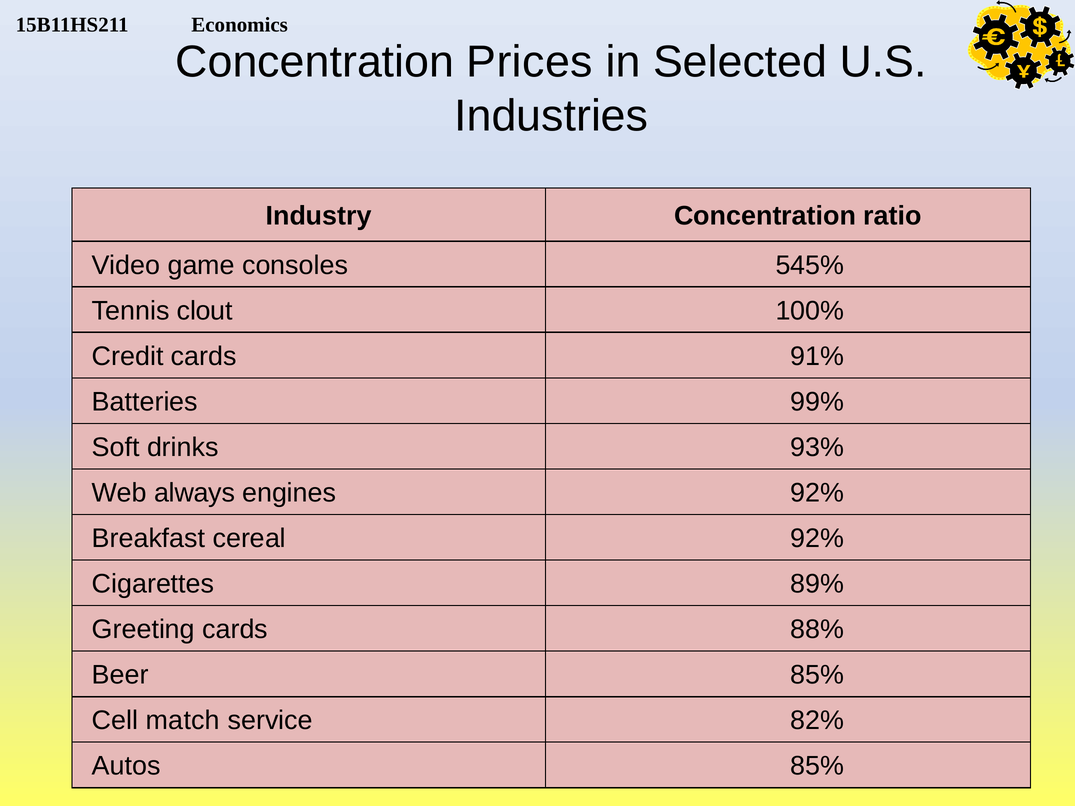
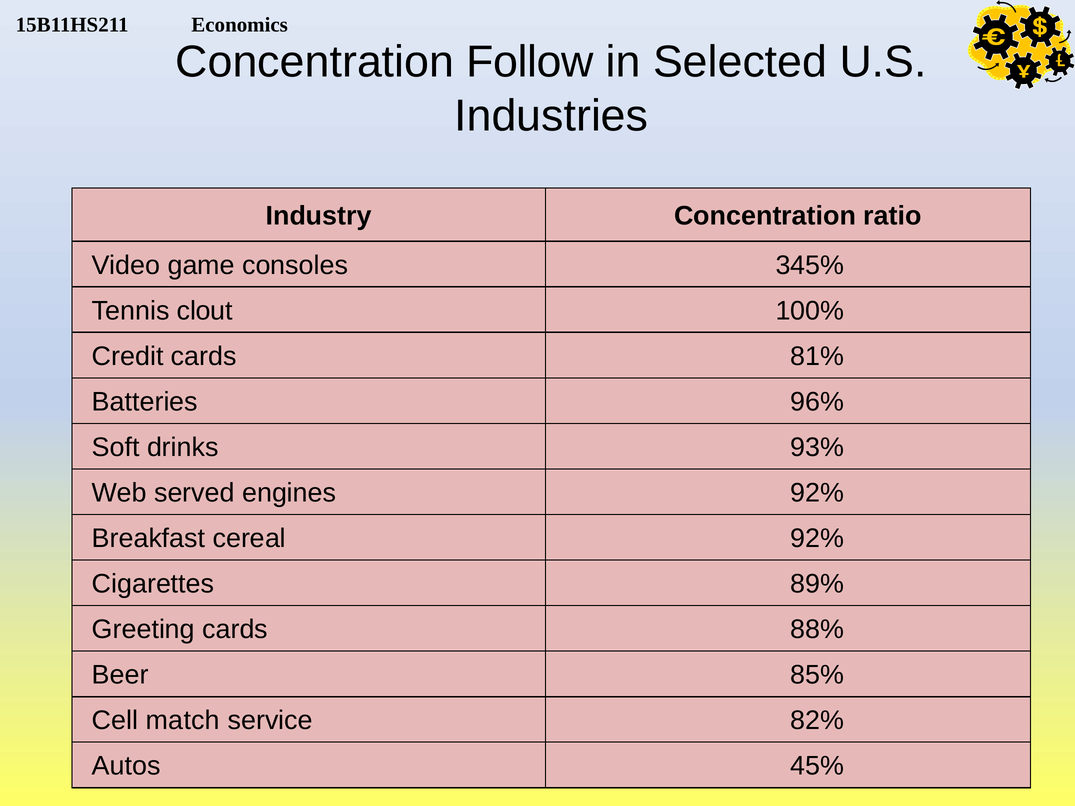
Prices: Prices -> Follow
545%: 545% -> 345%
91%: 91% -> 81%
99%: 99% -> 96%
always: always -> served
Autos 85%: 85% -> 45%
